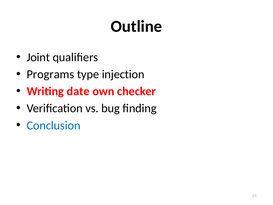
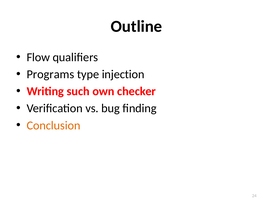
Joint: Joint -> Flow
date: date -> such
Conclusion colour: blue -> orange
